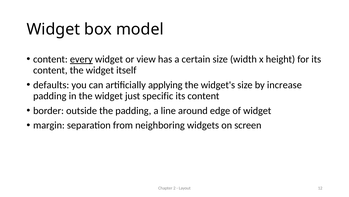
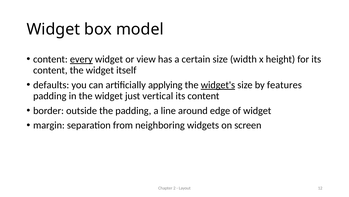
widget's underline: none -> present
increase: increase -> features
specific: specific -> vertical
